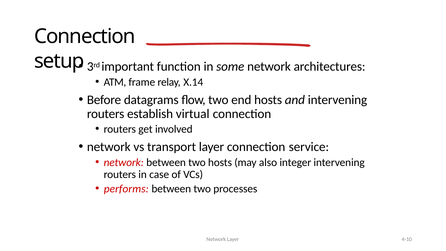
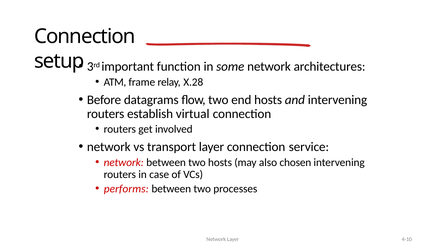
X.14: X.14 -> X.28
integer: integer -> chosen
